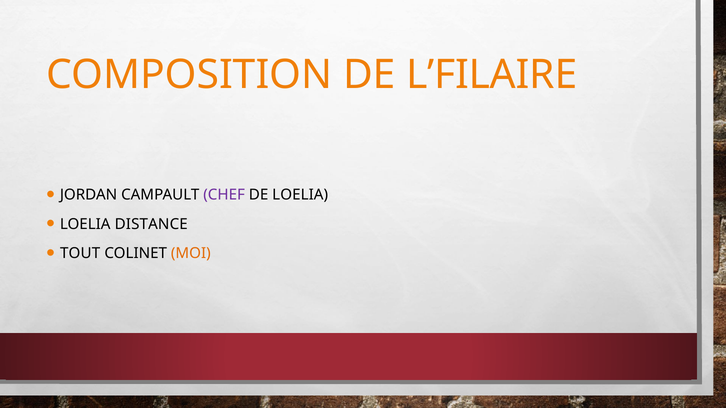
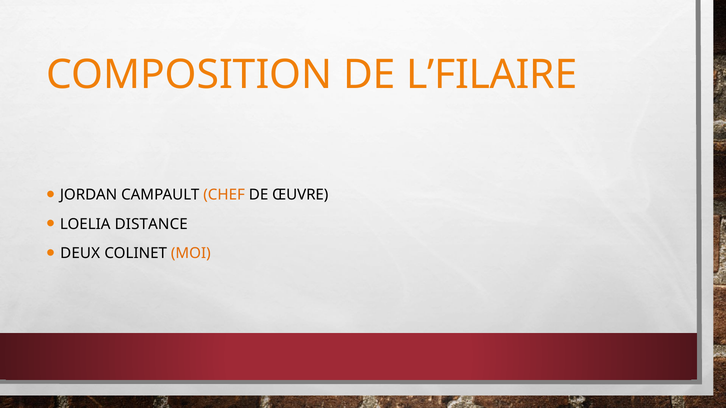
CHEF colour: purple -> orange
DE LOELIA: LOELIA -> ŒUVRE
TOUT: TOUT -> DEUX
